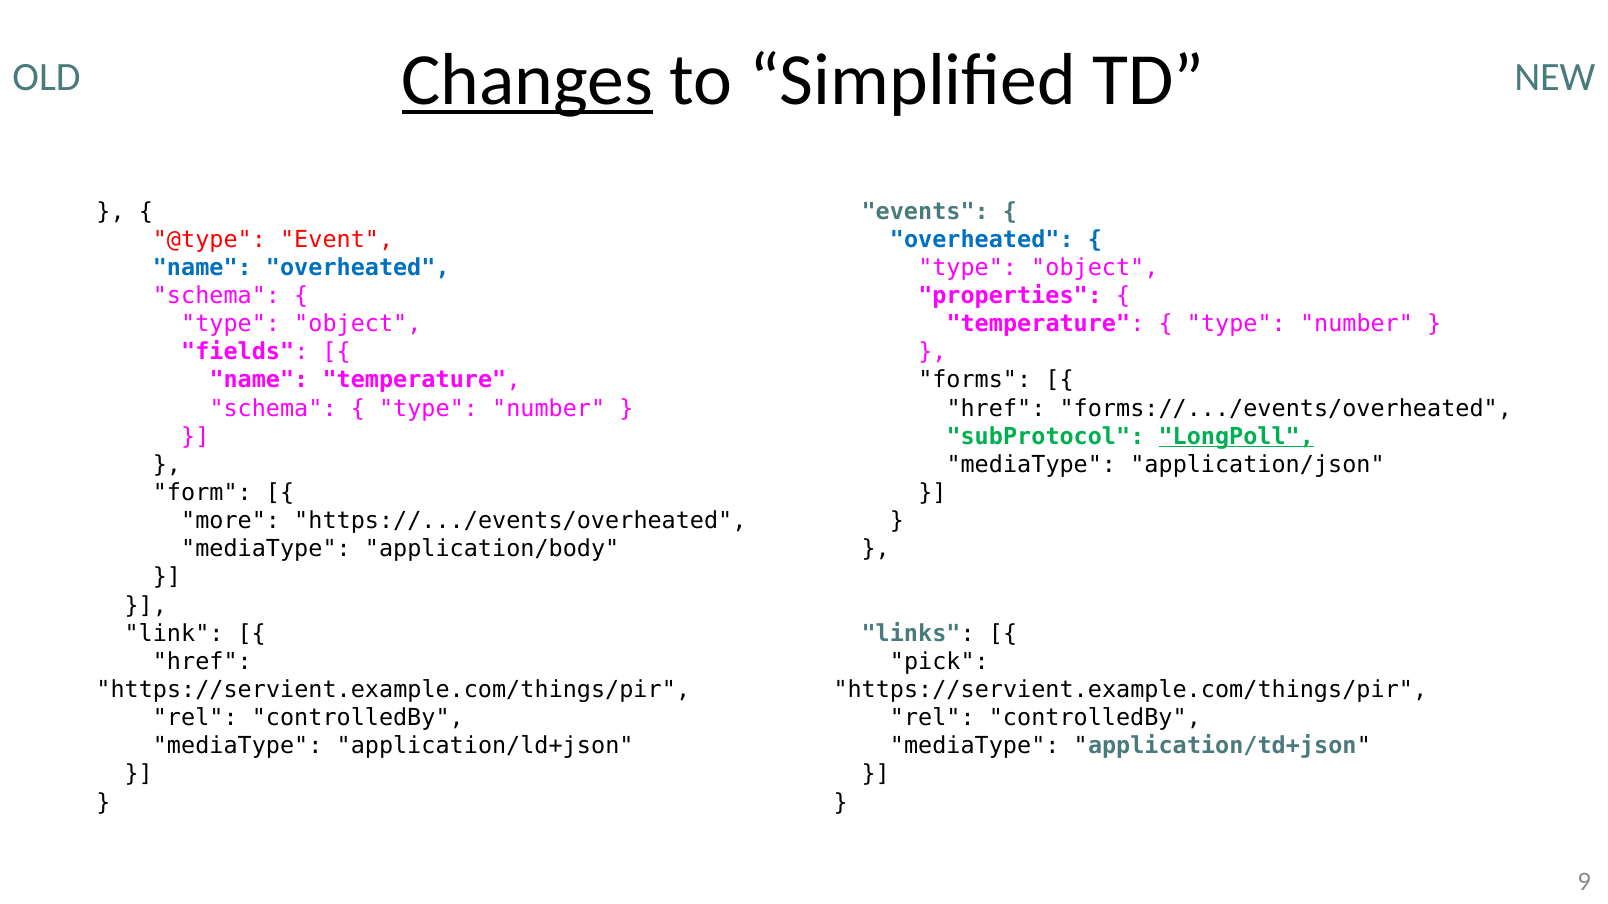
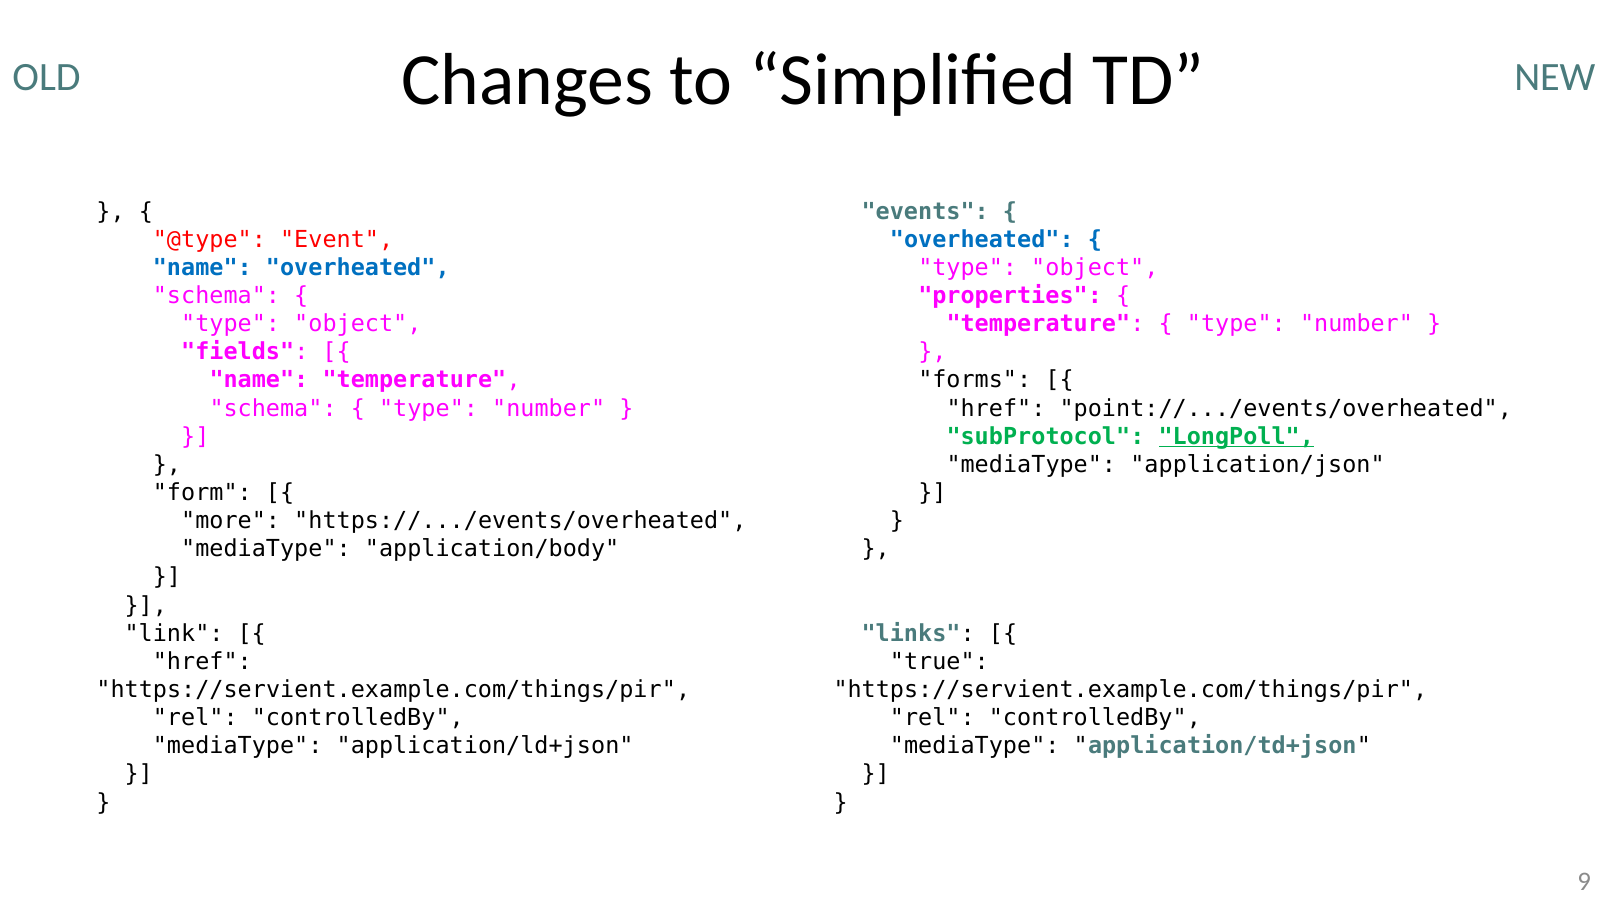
Changes underline: present -> none
forms://.../events/overheated: forms://.../events/overheated -> point://.../events/overheated
pick: pick -> true
